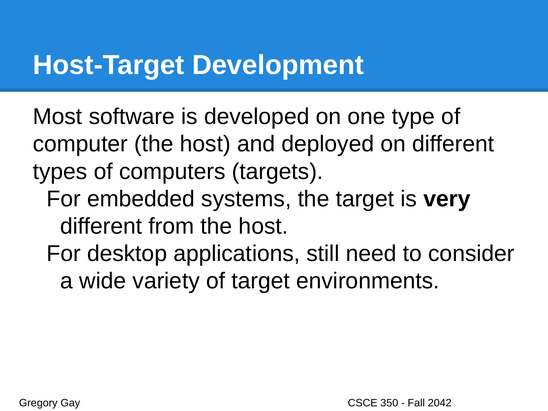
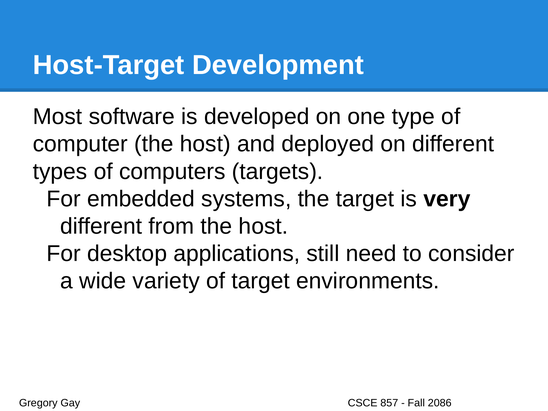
350: 350 -> 857
2042: 2042 -> 2086
